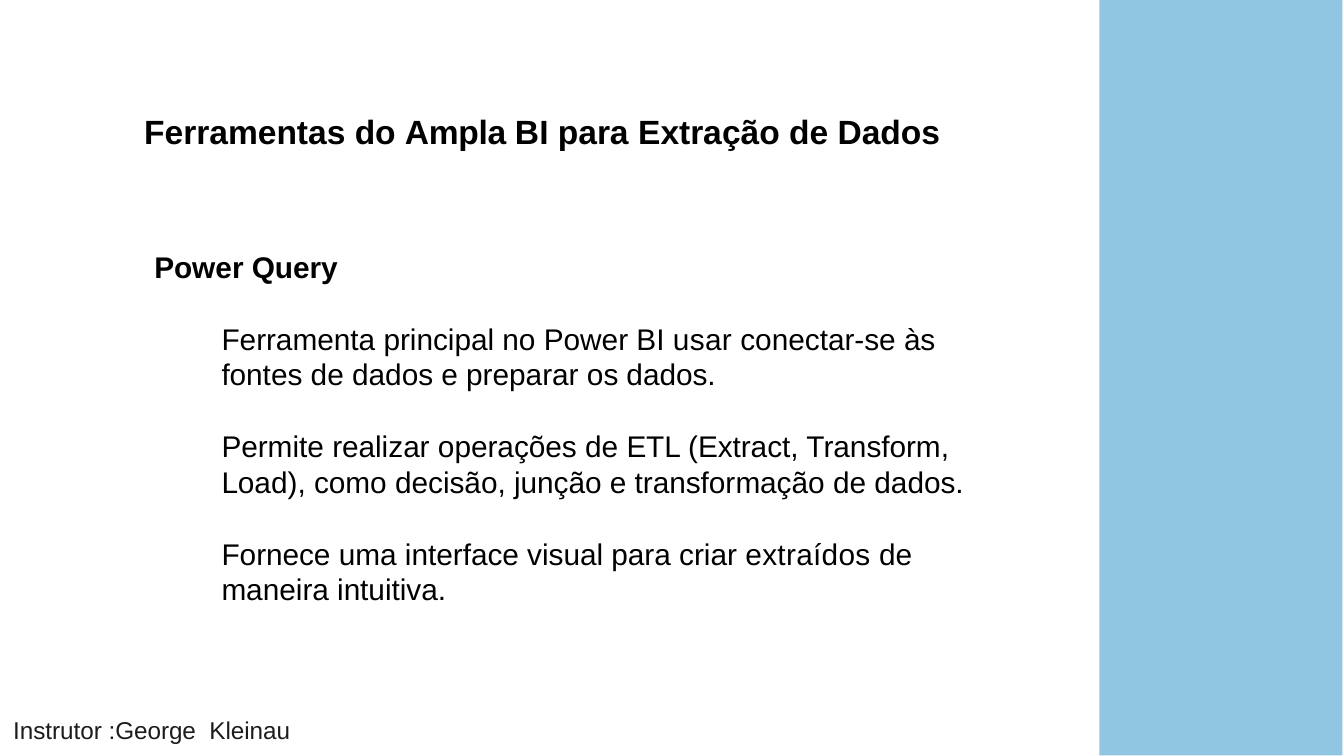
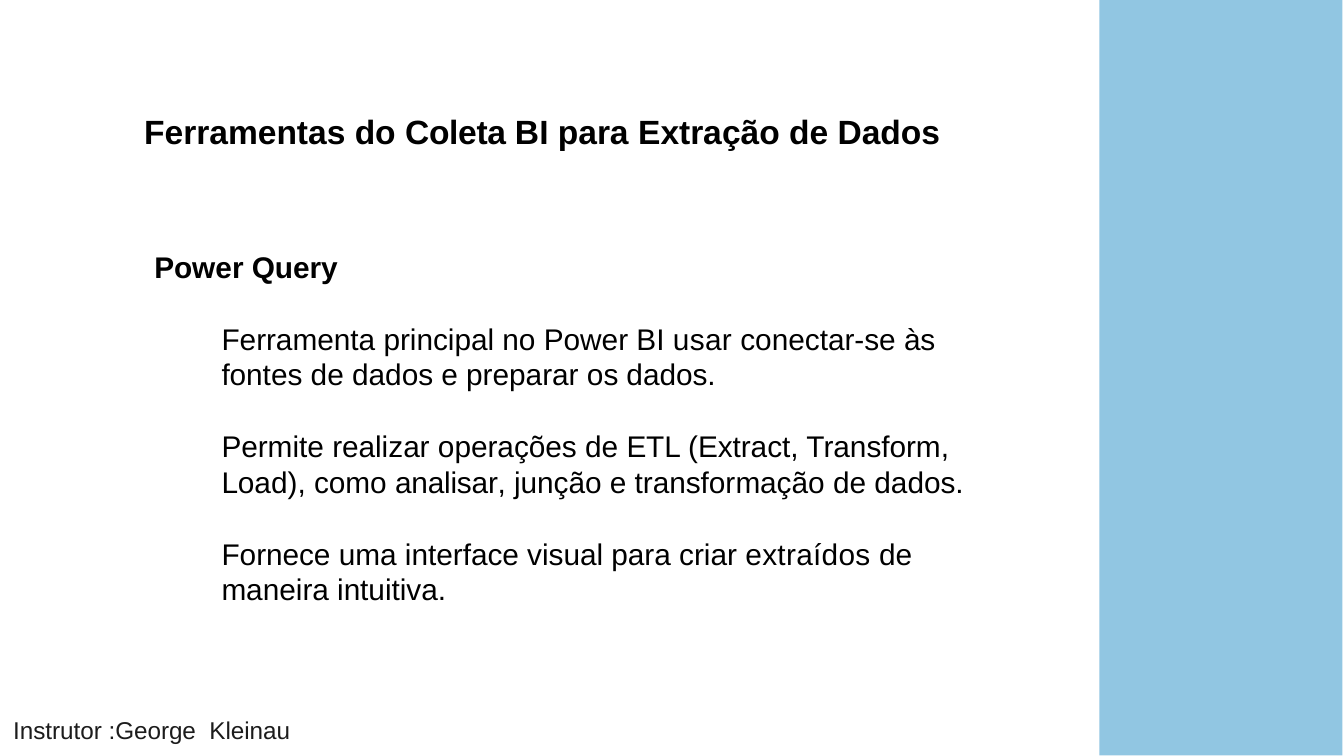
Ampla: Ampla -> Coleta
decisão: decisão -> analisar
